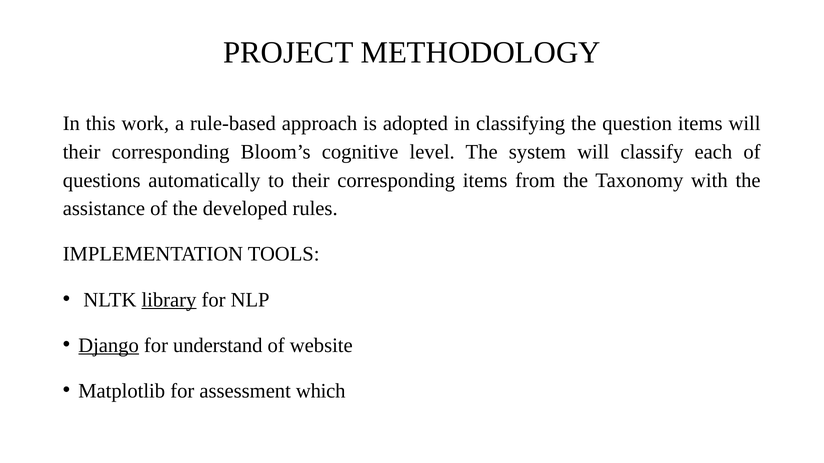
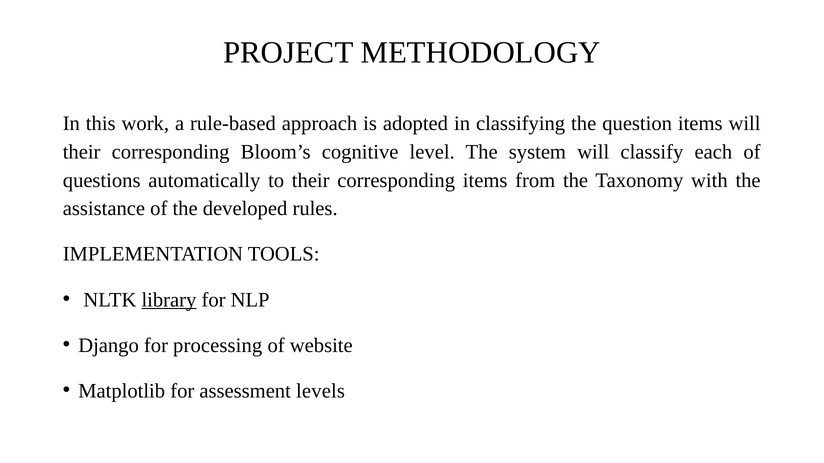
Django underline: present -> none
understand: understand -> processing
which: which -> levels
